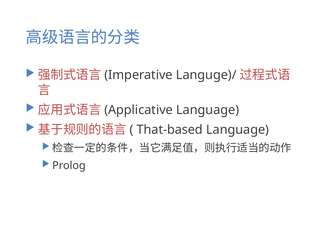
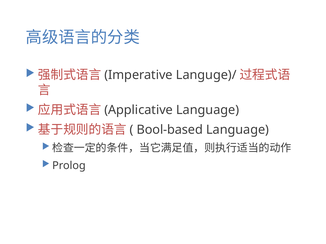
That-based: That-based -> Bool-based
